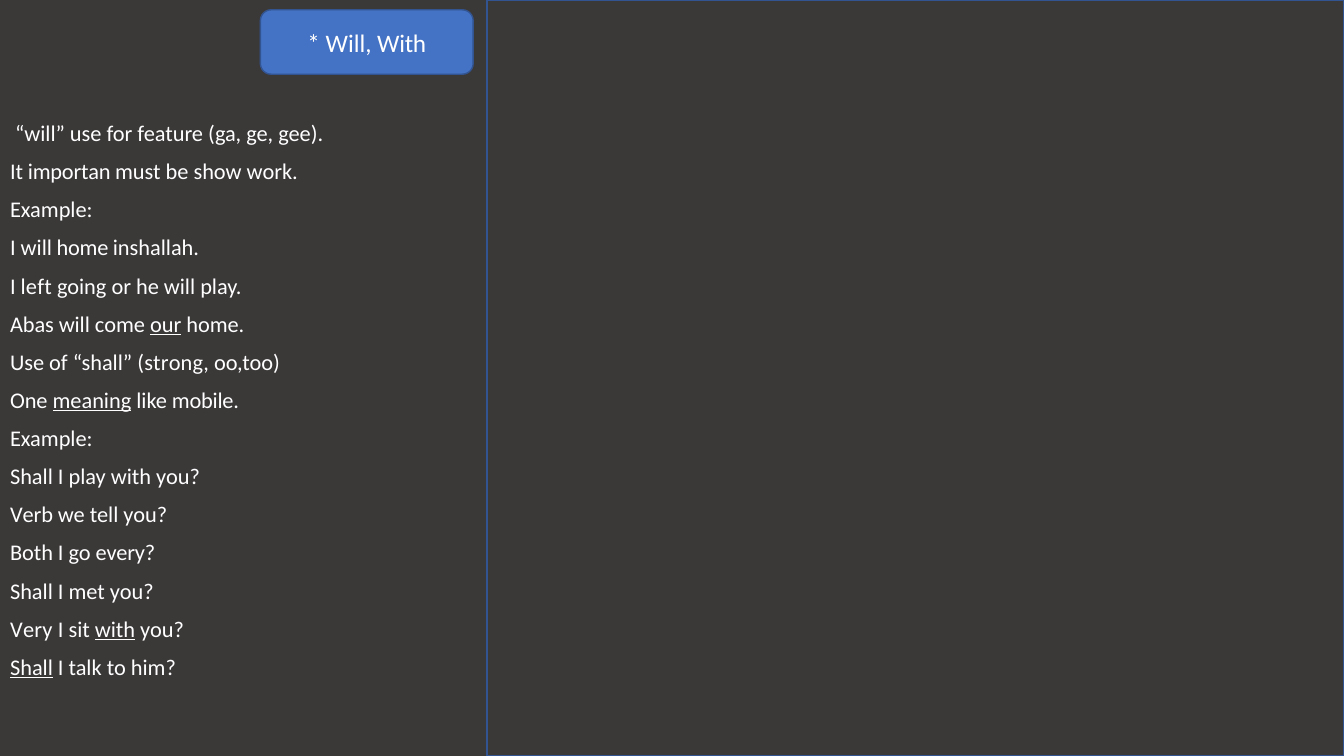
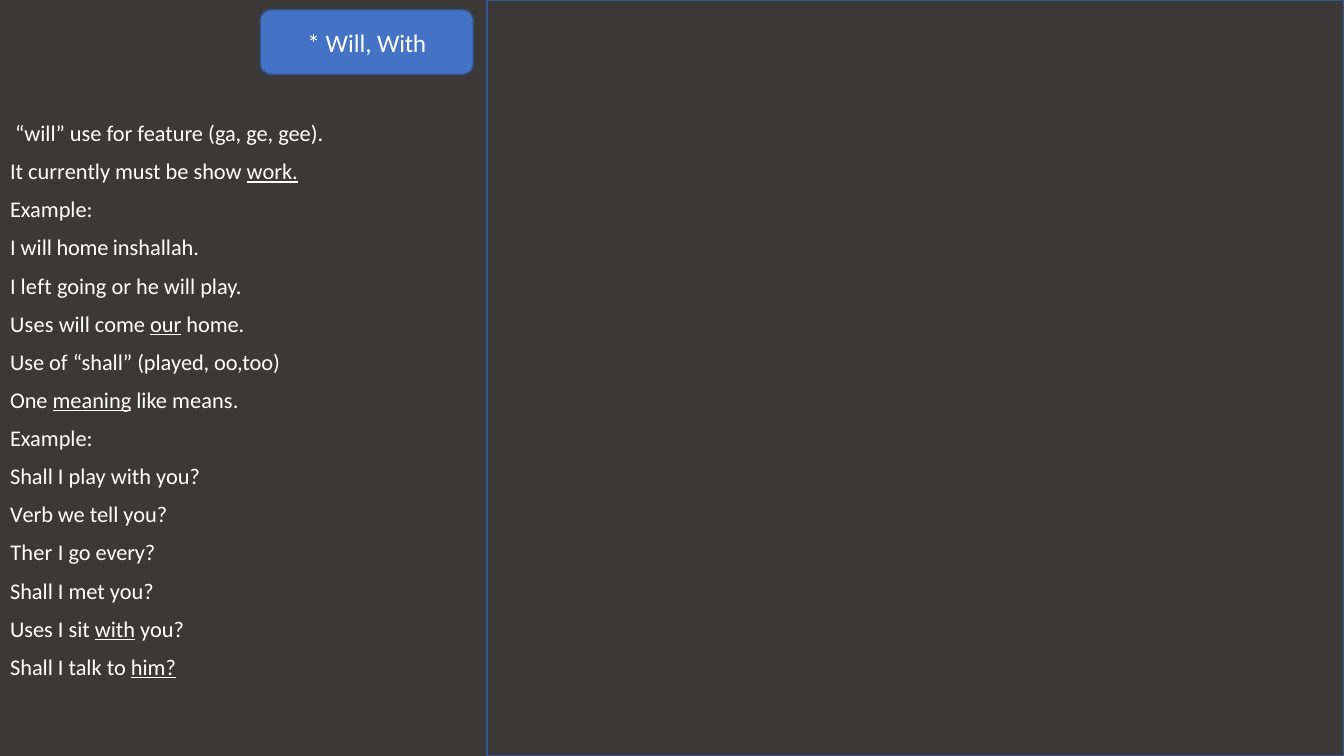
importan: importan -> currently
work underline: none -> present
Abas at (32, 325): Abas -> Uses
strong: strong -> played
mobile: mobile -> means
Both: Both -> Ther
Very at (31, 630): Very -> Uses
Shall at (32, 668) underline: present -> none
him underline: none -> present
